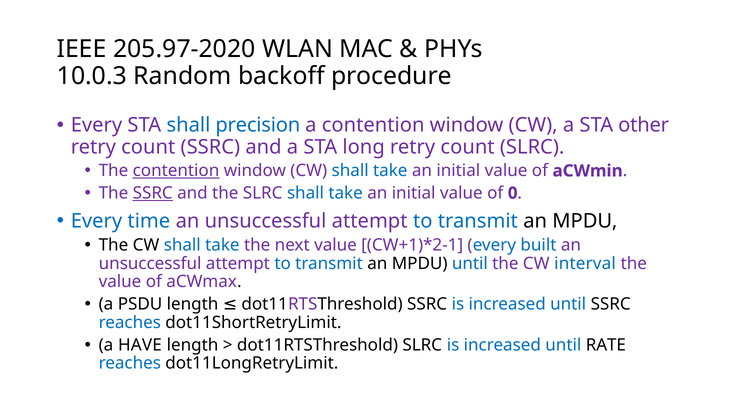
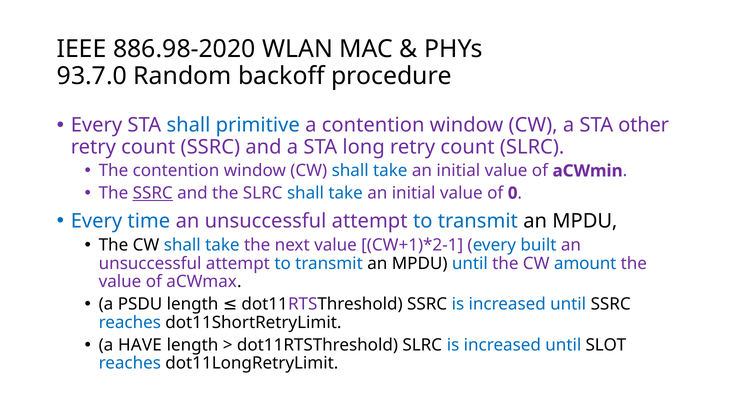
205.97-2020: 205.97-2020 -> 886.98-2020
10.0.3: 10.0.3 -> 93.7.0
precision: precision -> primitive
contention at (176, 171) underline: present -> none
interval: interval -> amount
RATE: RATE -> SLOT
